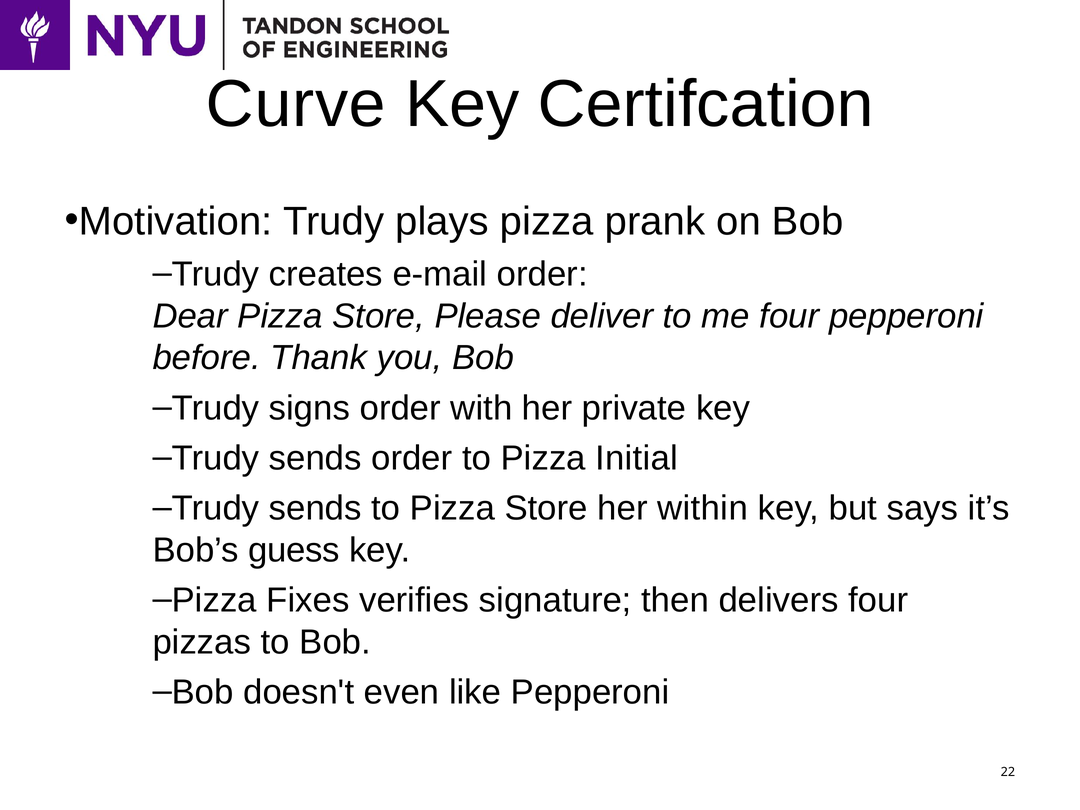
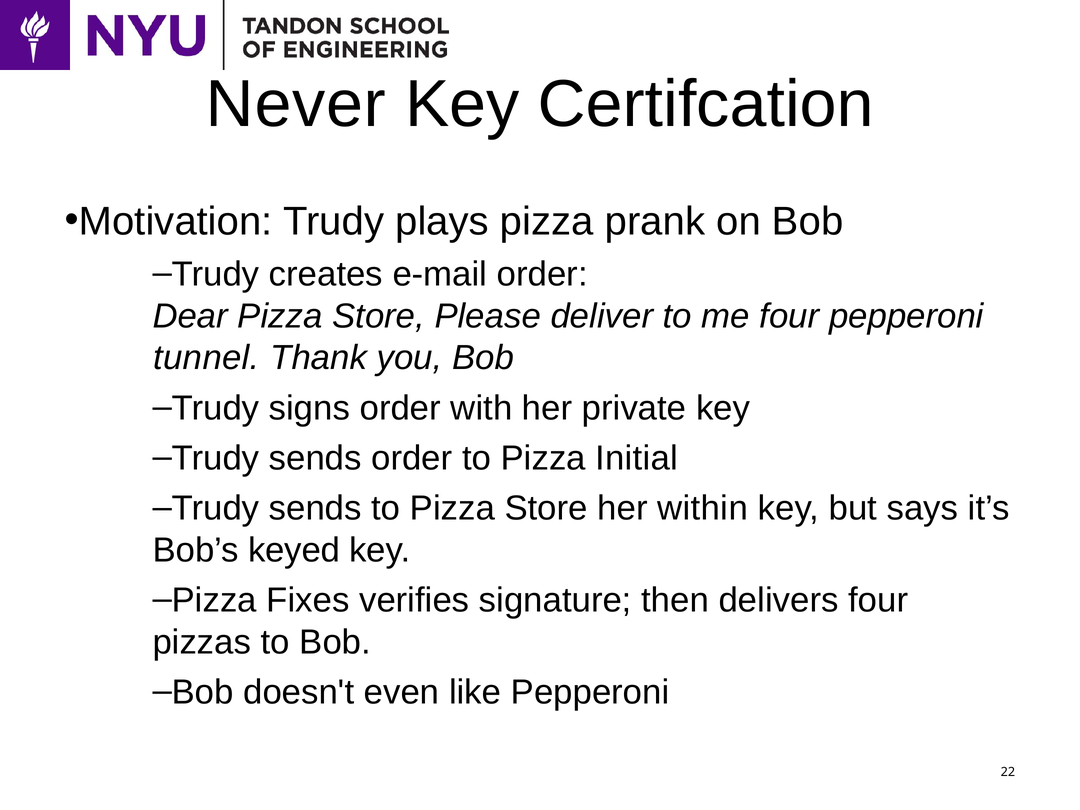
Curve: Curve -> Never
before: before -> tunnel
guess: guess -> keyed
